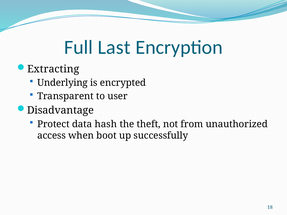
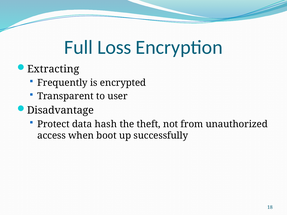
Last: Last -> Loss
Underlying: Underlying -> Frequently
